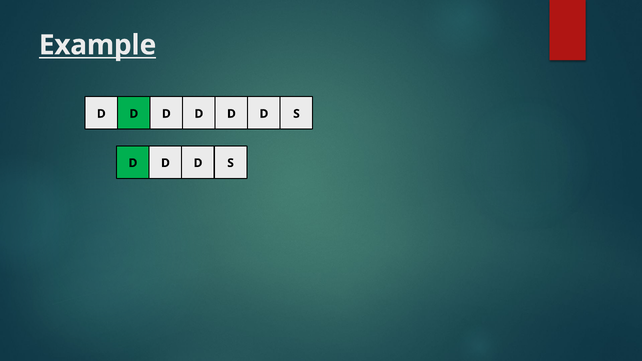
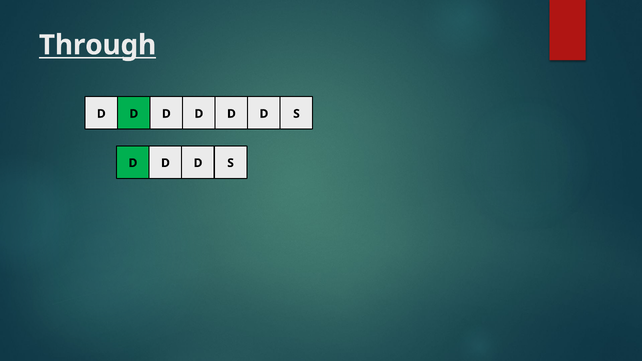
Example: Example -> Through
